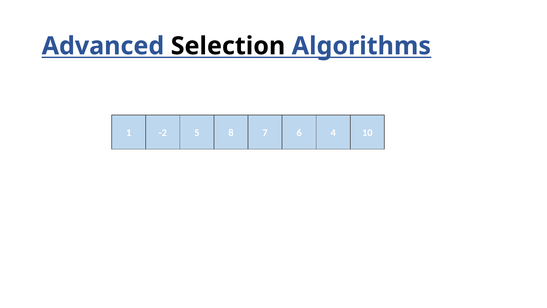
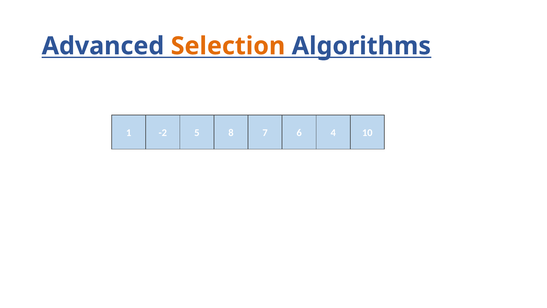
Selection colour: black -> orange
